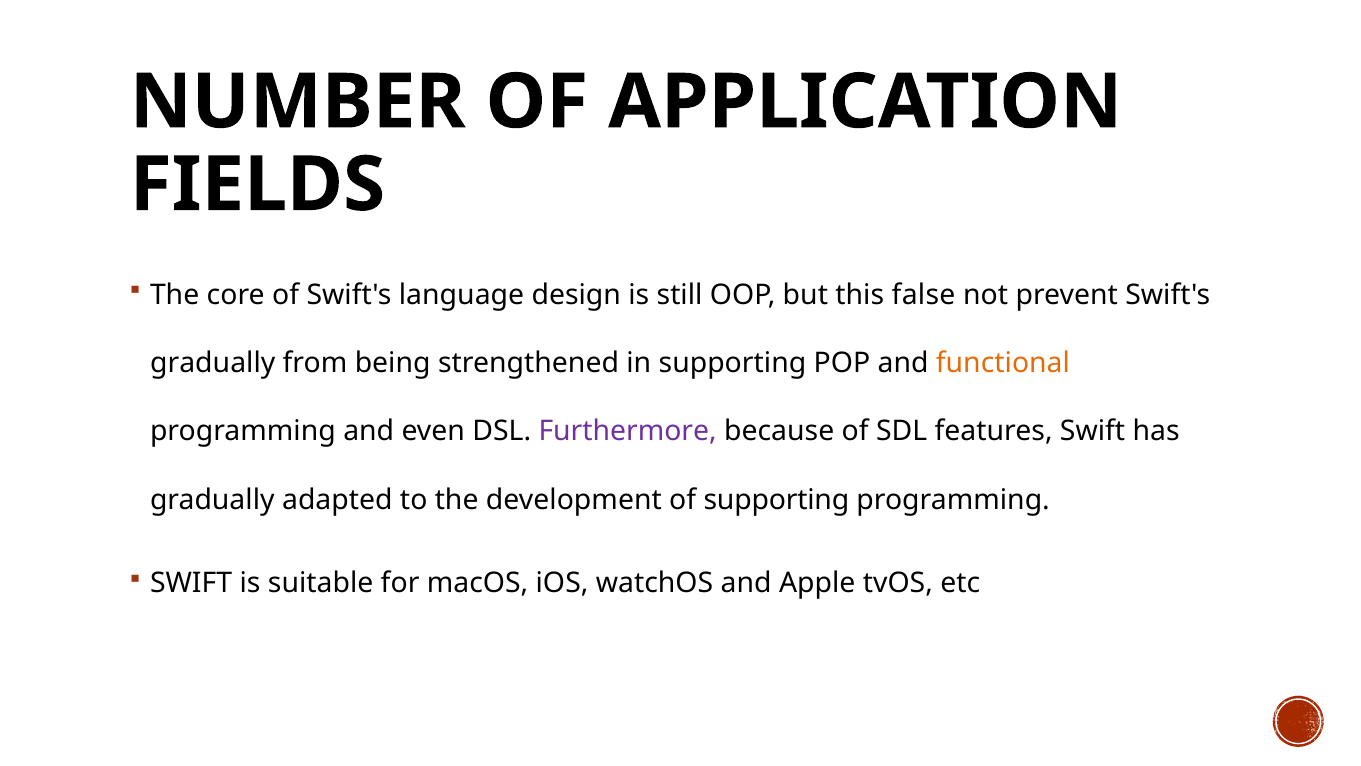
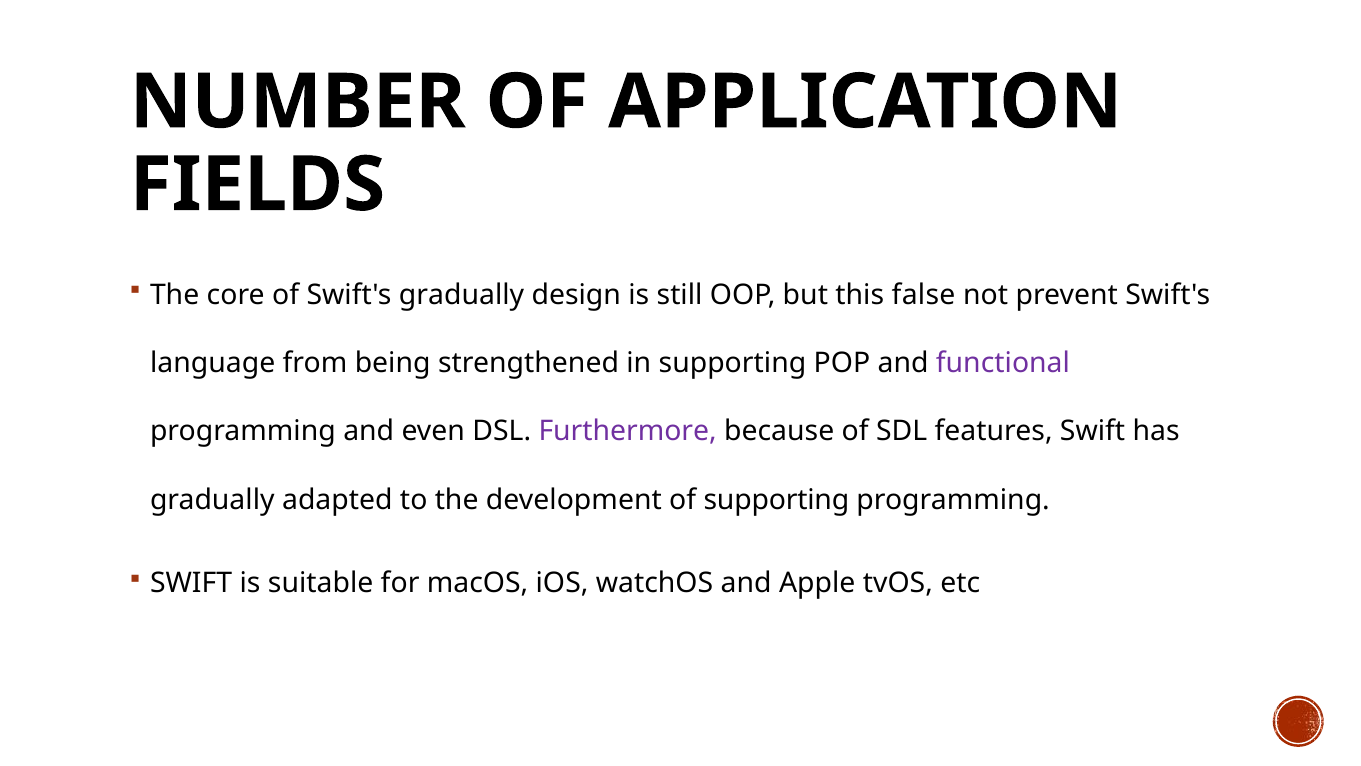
Swift's language: language -> gradually
gradually at (213, 363): gradually -> language
functional colour: orange -> purple
